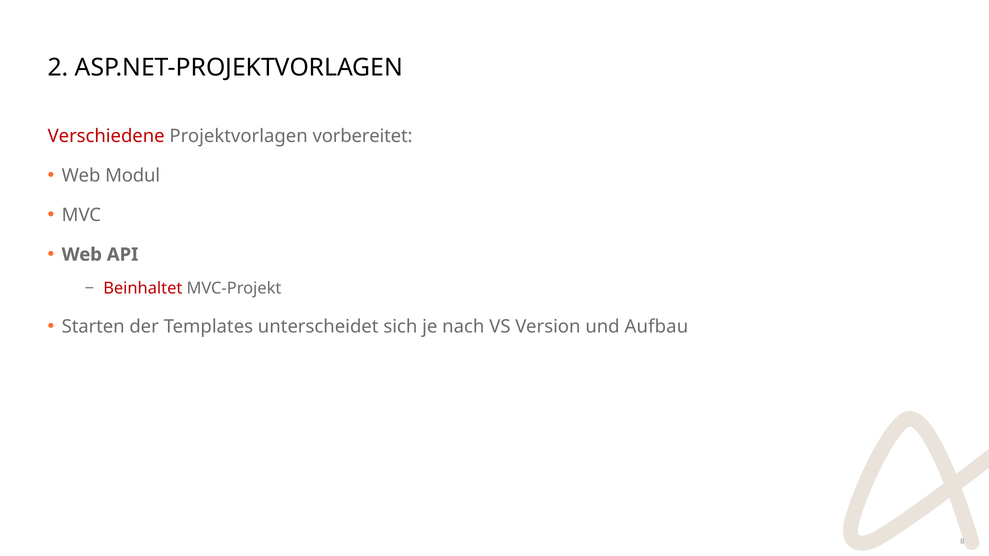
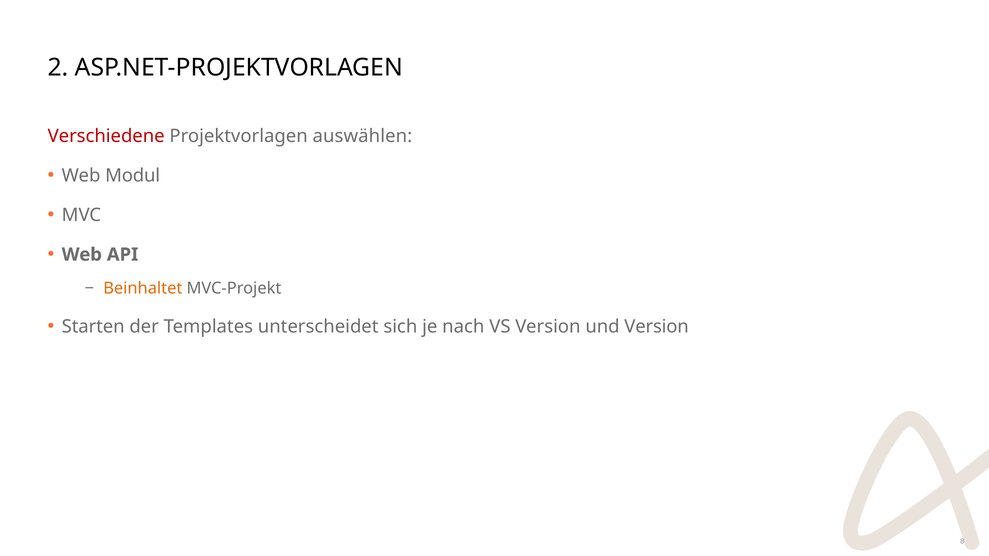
vorbereitet: vorbereitet -> auswählen
Beinhaltet colour: red -> orange
und Aufbau: Aufbau -> Version
